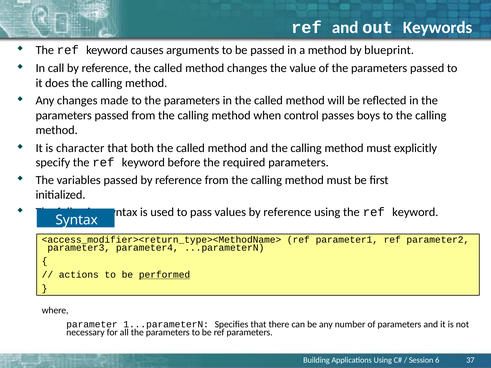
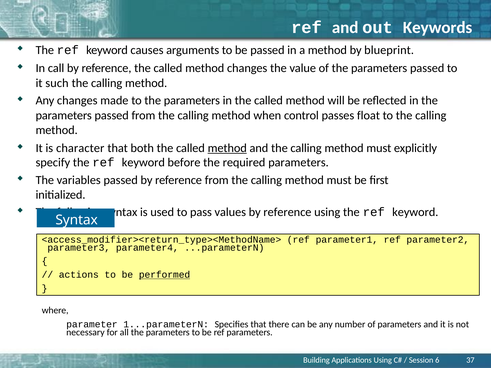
does: does -> such
boys: boys -> float
method at (227, 148) underline: none -> present
